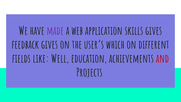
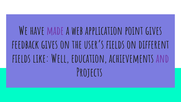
skills: skills -> point
user’s which: which -> fields
and colour: red -> purple
